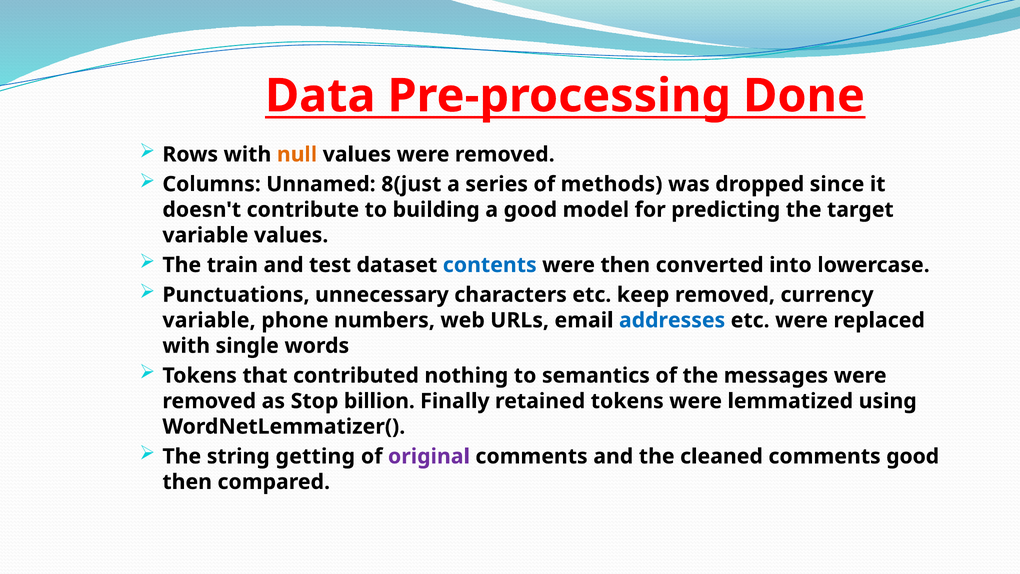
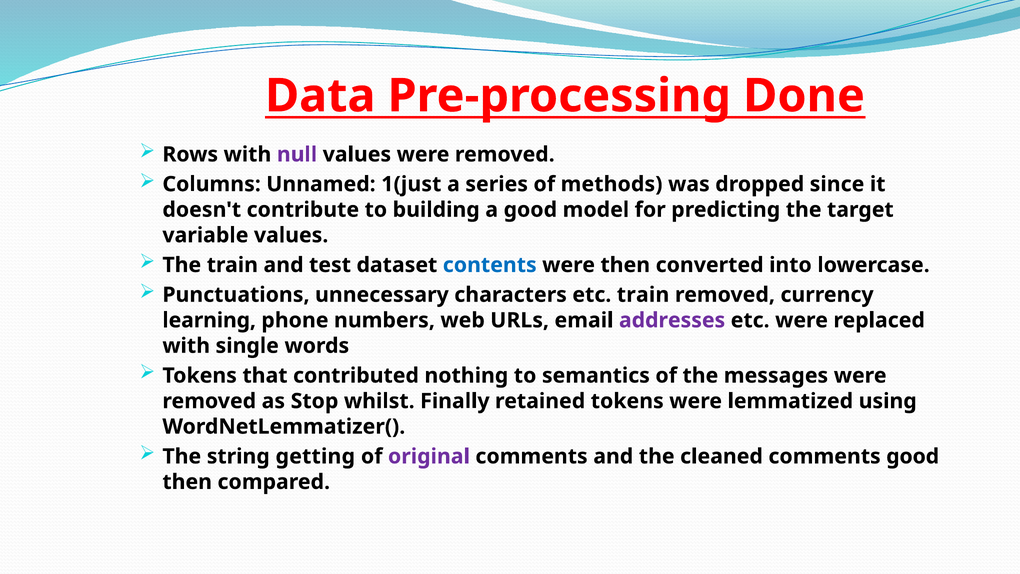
null colour: orange -> purple
8(just: 8(just -> 1(just
etc keep: keep -> train
variable at (209, 320): variable -> learning
addresses colour: blue -> purple
billion: billion -> whilst
